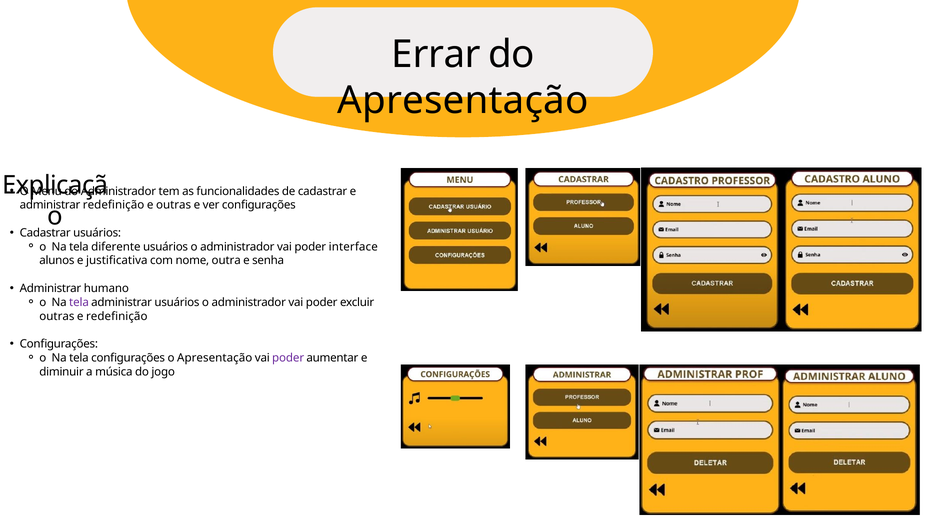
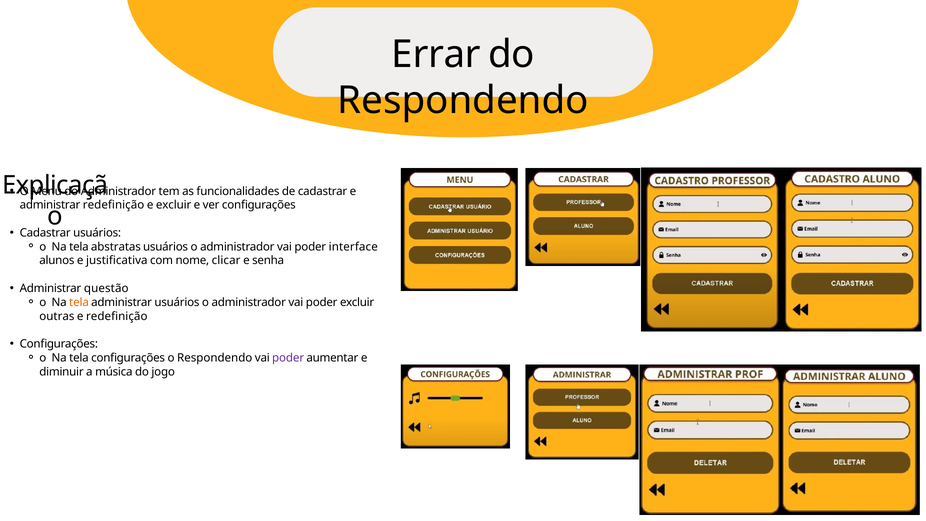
Apresentação at (463, 101): Apresentação -> Respondendo
e outras: outras -> excluir
diferente: diferente -> abstratas
outra: outra -> clicar
humano: humano -> questão
tela at (79, 302) colour: purple -> orange
o Apresentação: Apresentação -> Respondendo
